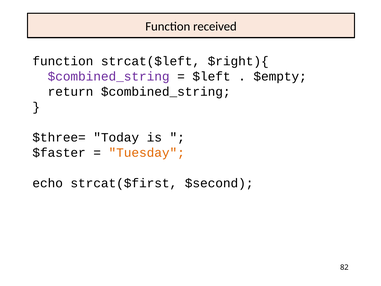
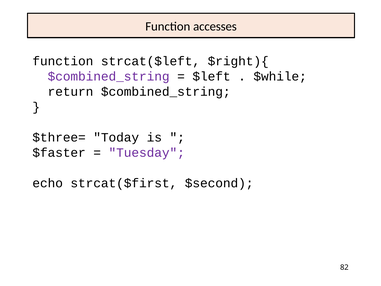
received: received -> accesses
$empty: $empty -> $while
Tuesday colour: orange -> purple
